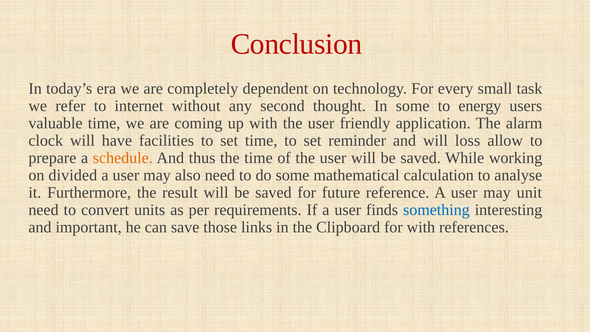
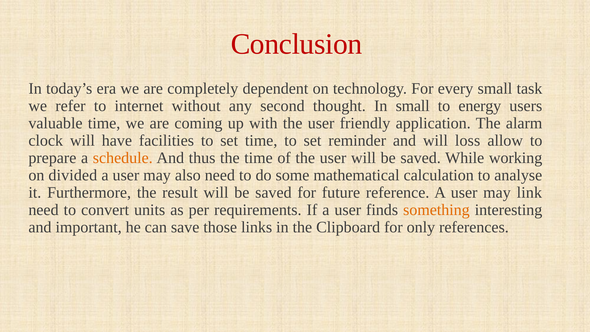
In some: some -> small
unit: unit -> link
something colour: blue -> orange
for with: with -> only
